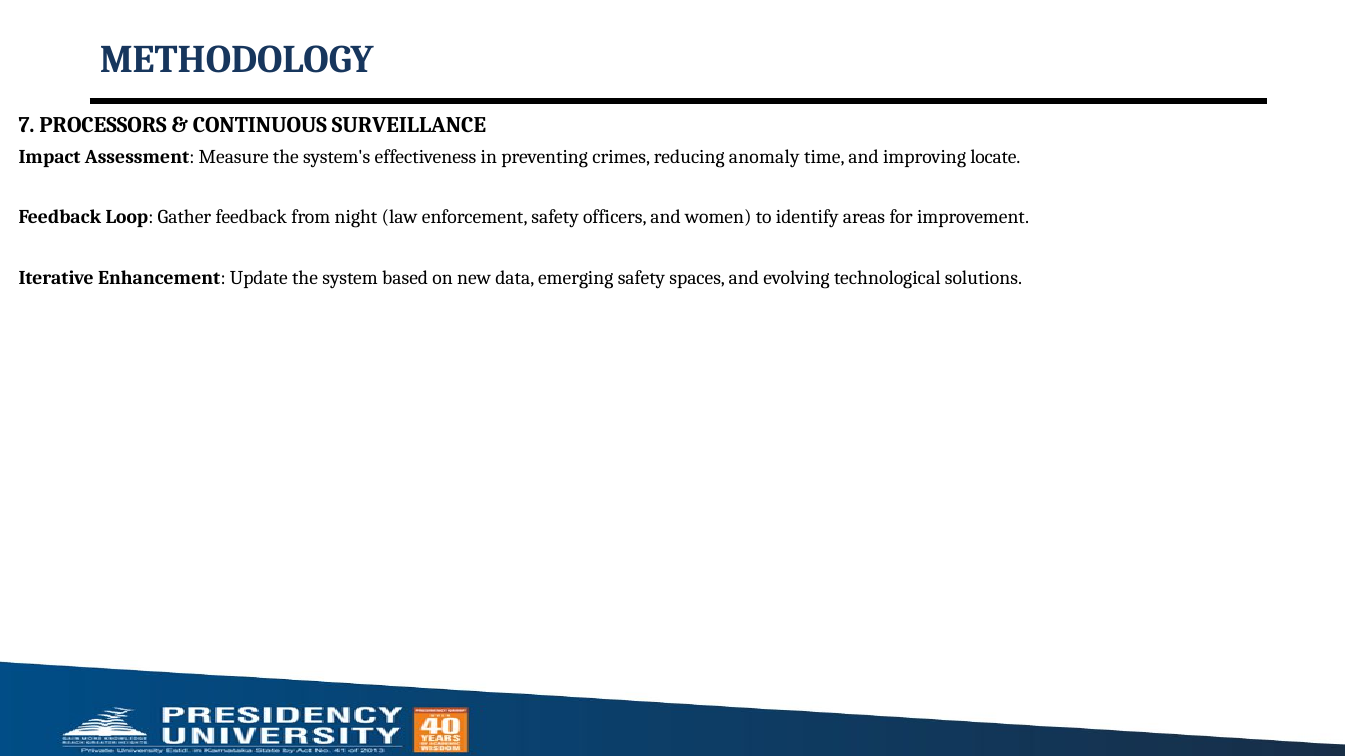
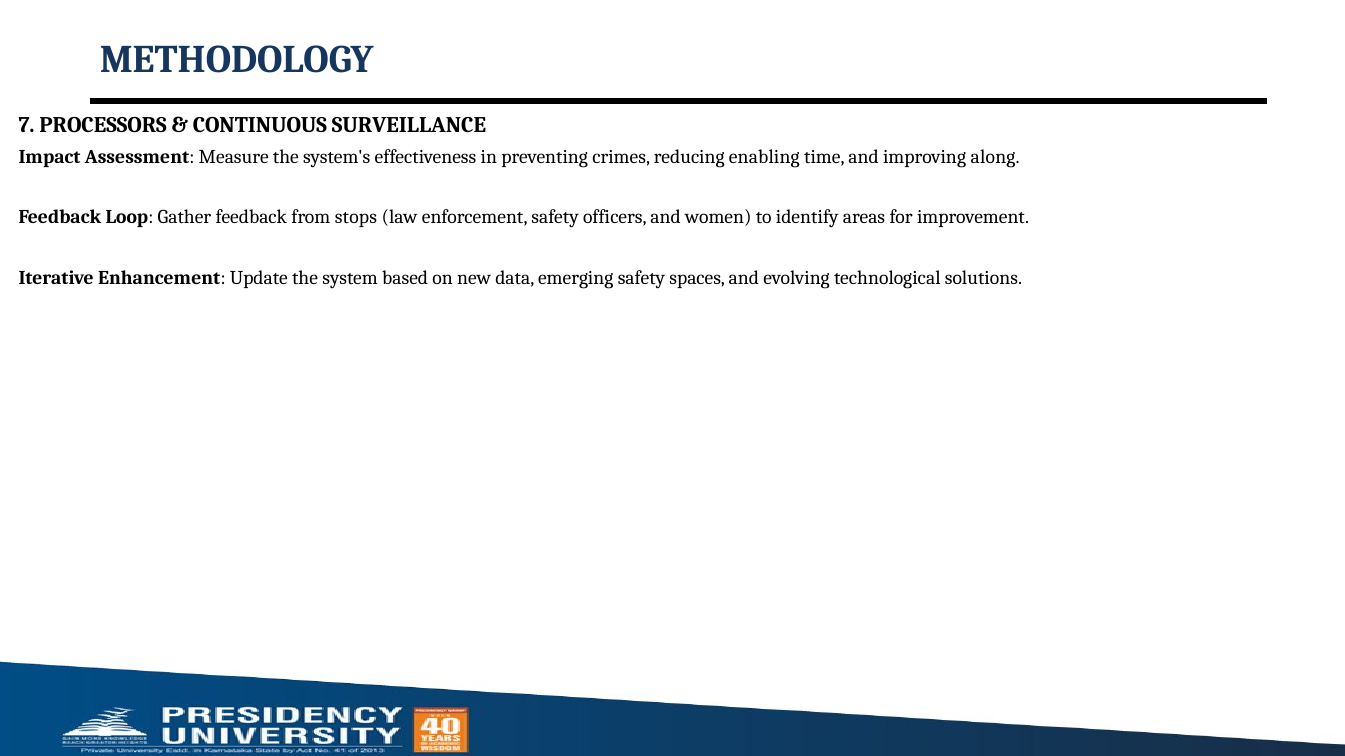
anomaly: anomaly -> enabling
locate: locate -> along
night: night -> stops
